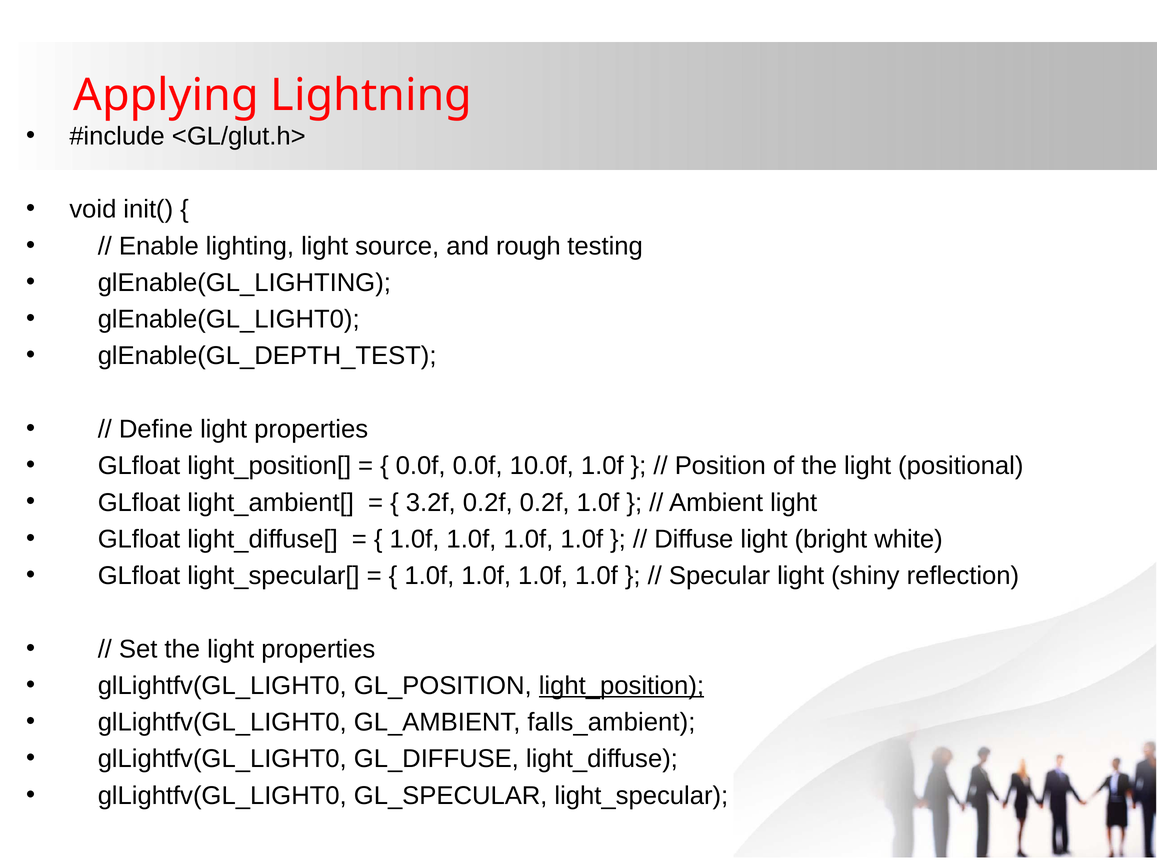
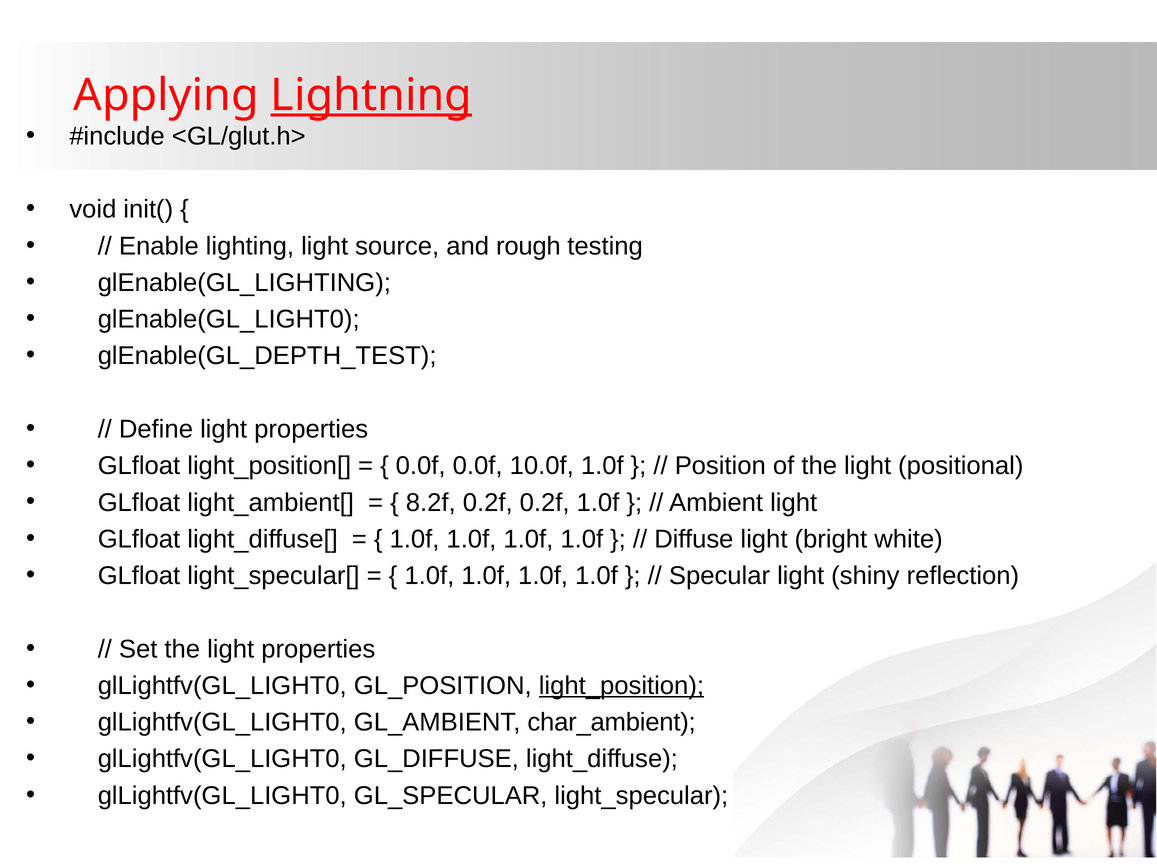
Lightning underline: none -> present
3.2f: 3.2f -> 8.2f
falls_ambient: falls_ambient -> char_ambient
